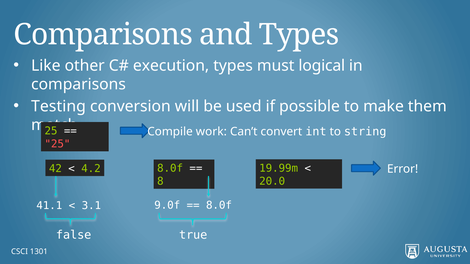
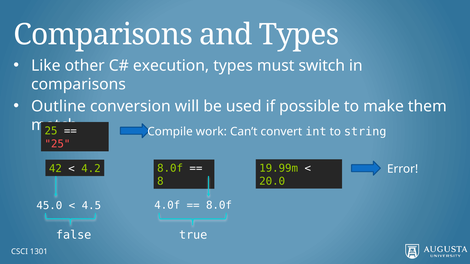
logical: logical -> switch
Testing: Testing -> Outline
9.0f: 9.0f -> 4.0f
41.1: 41.1 -> 45.0
3.1: 3.1 -> 4.5
